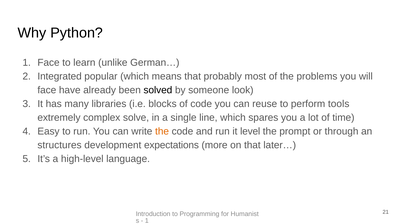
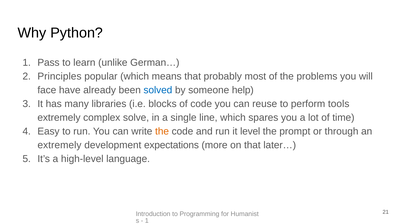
1 Face: Face -> Pass
Integrated: Integrated -> Principles
solved colour: black -> blue
look: look -> help
structures at (60, 145): structures -> extremely
